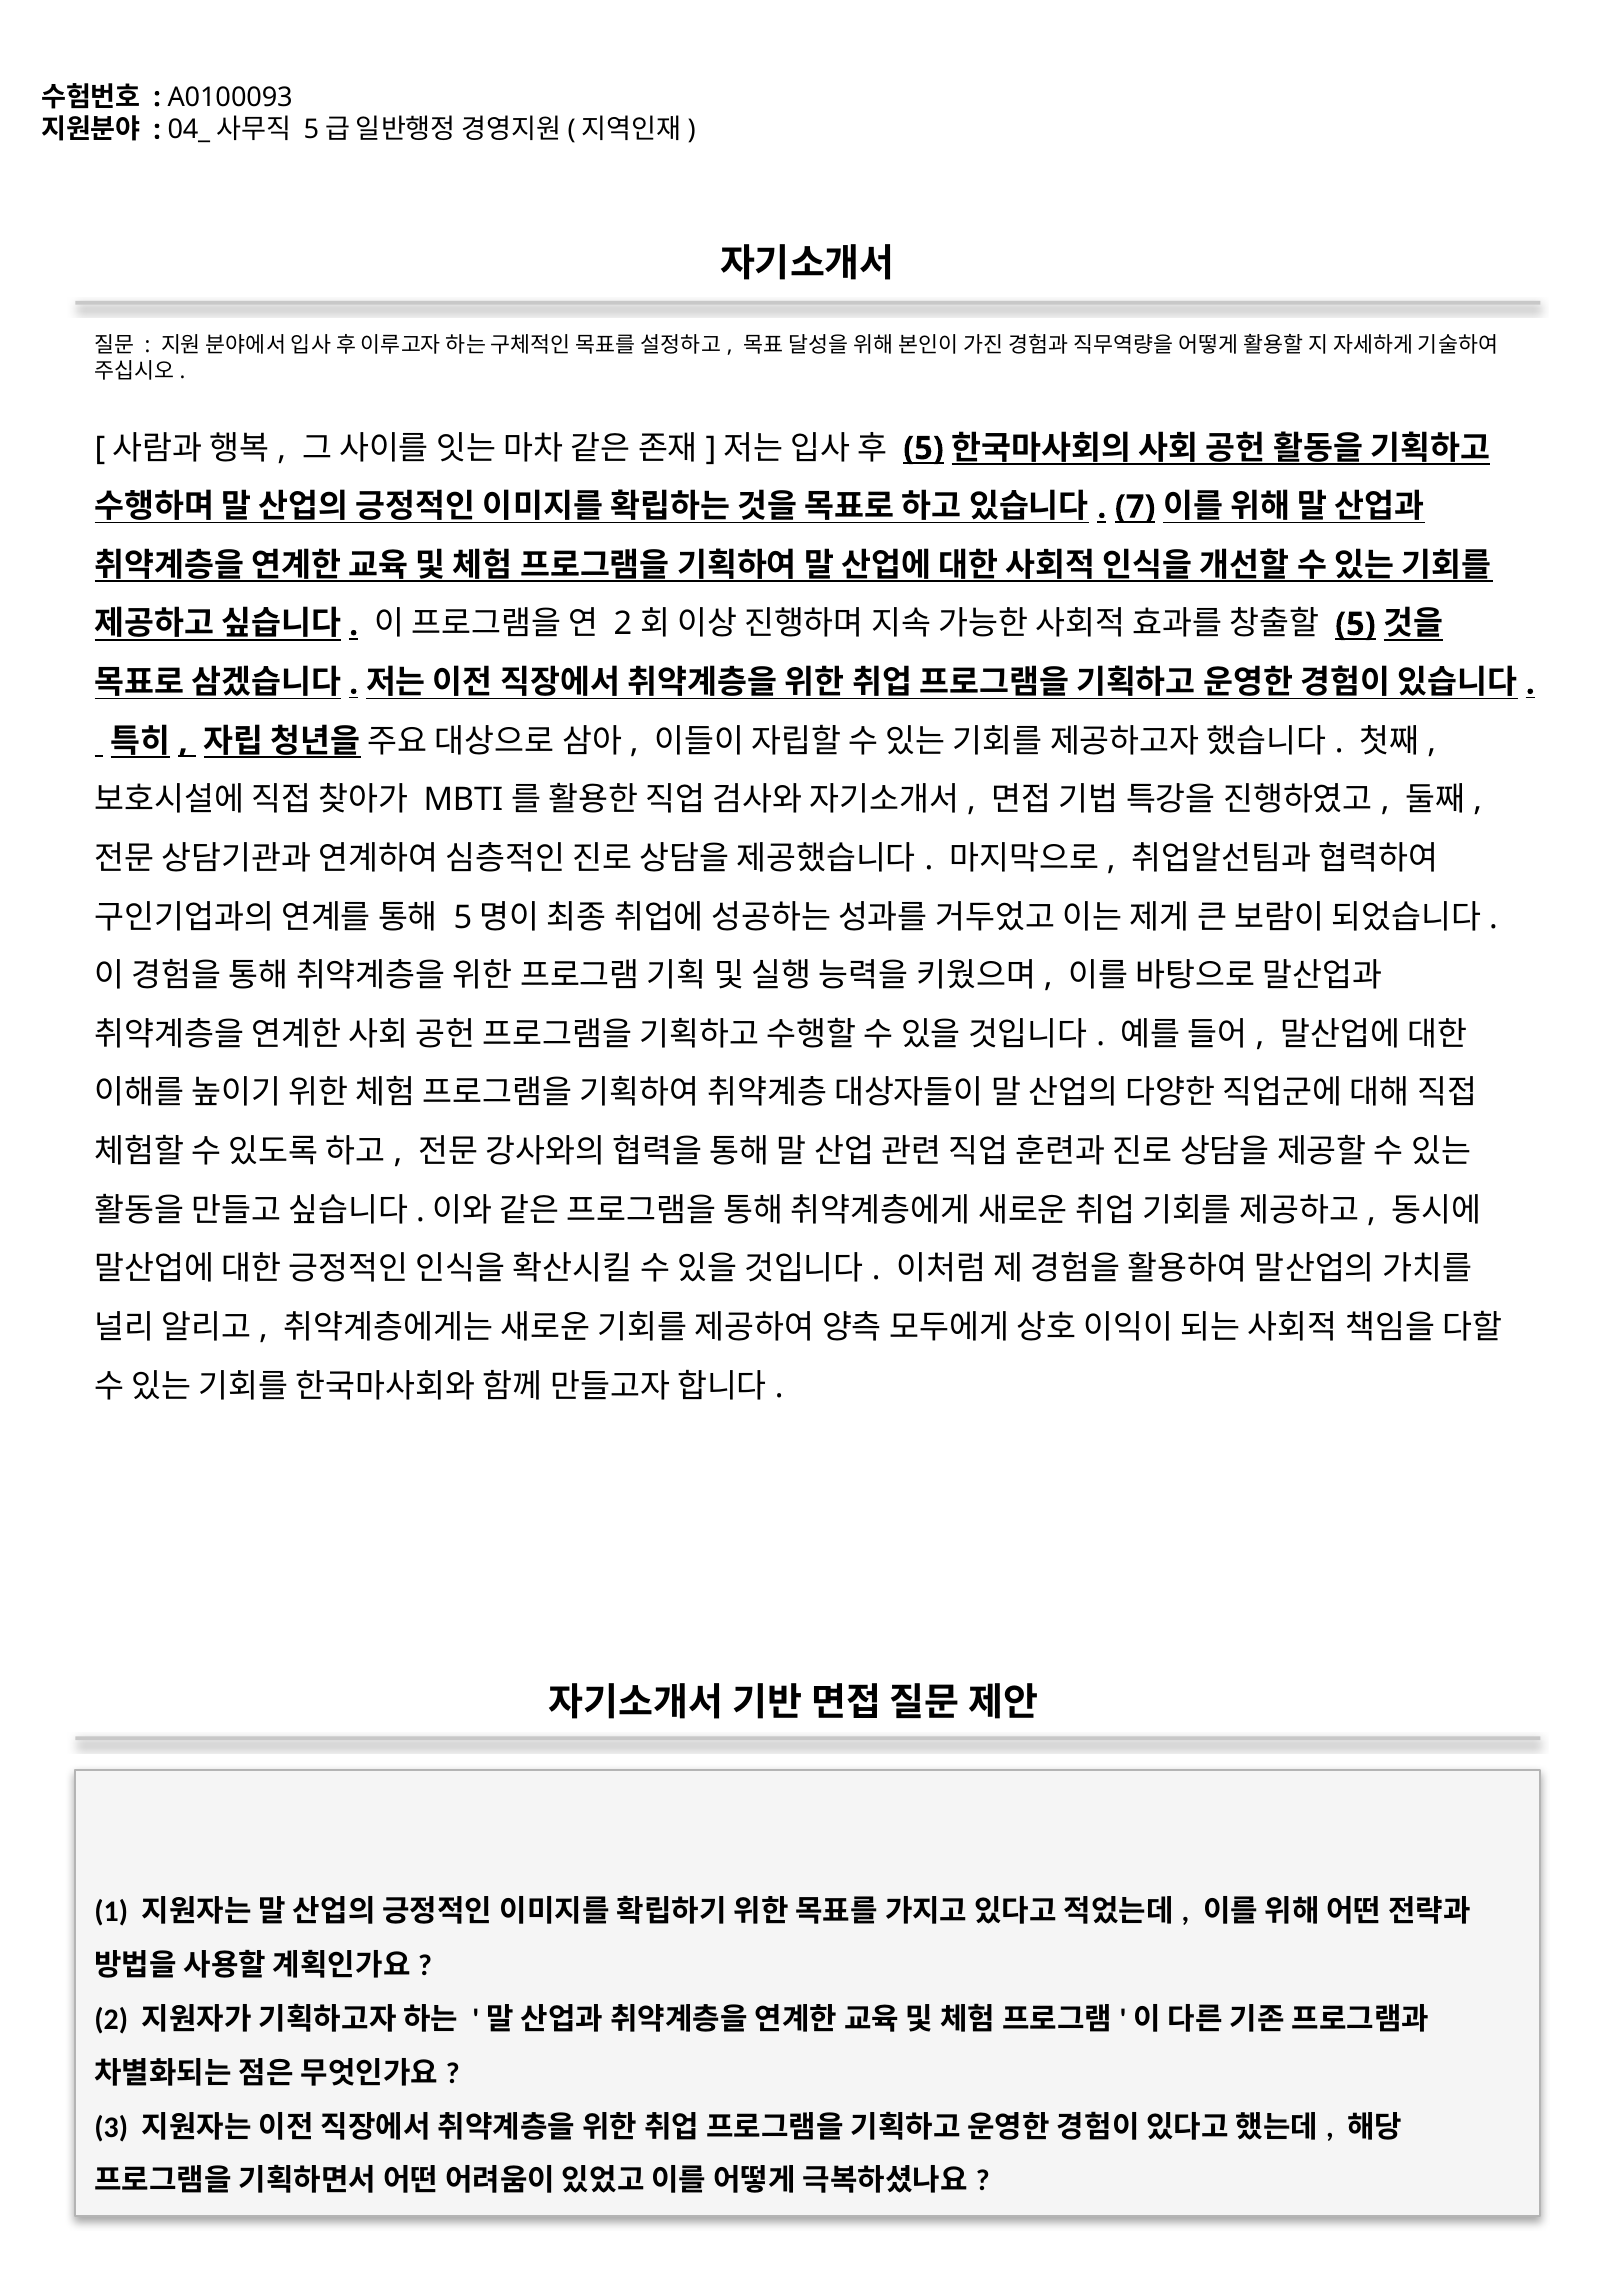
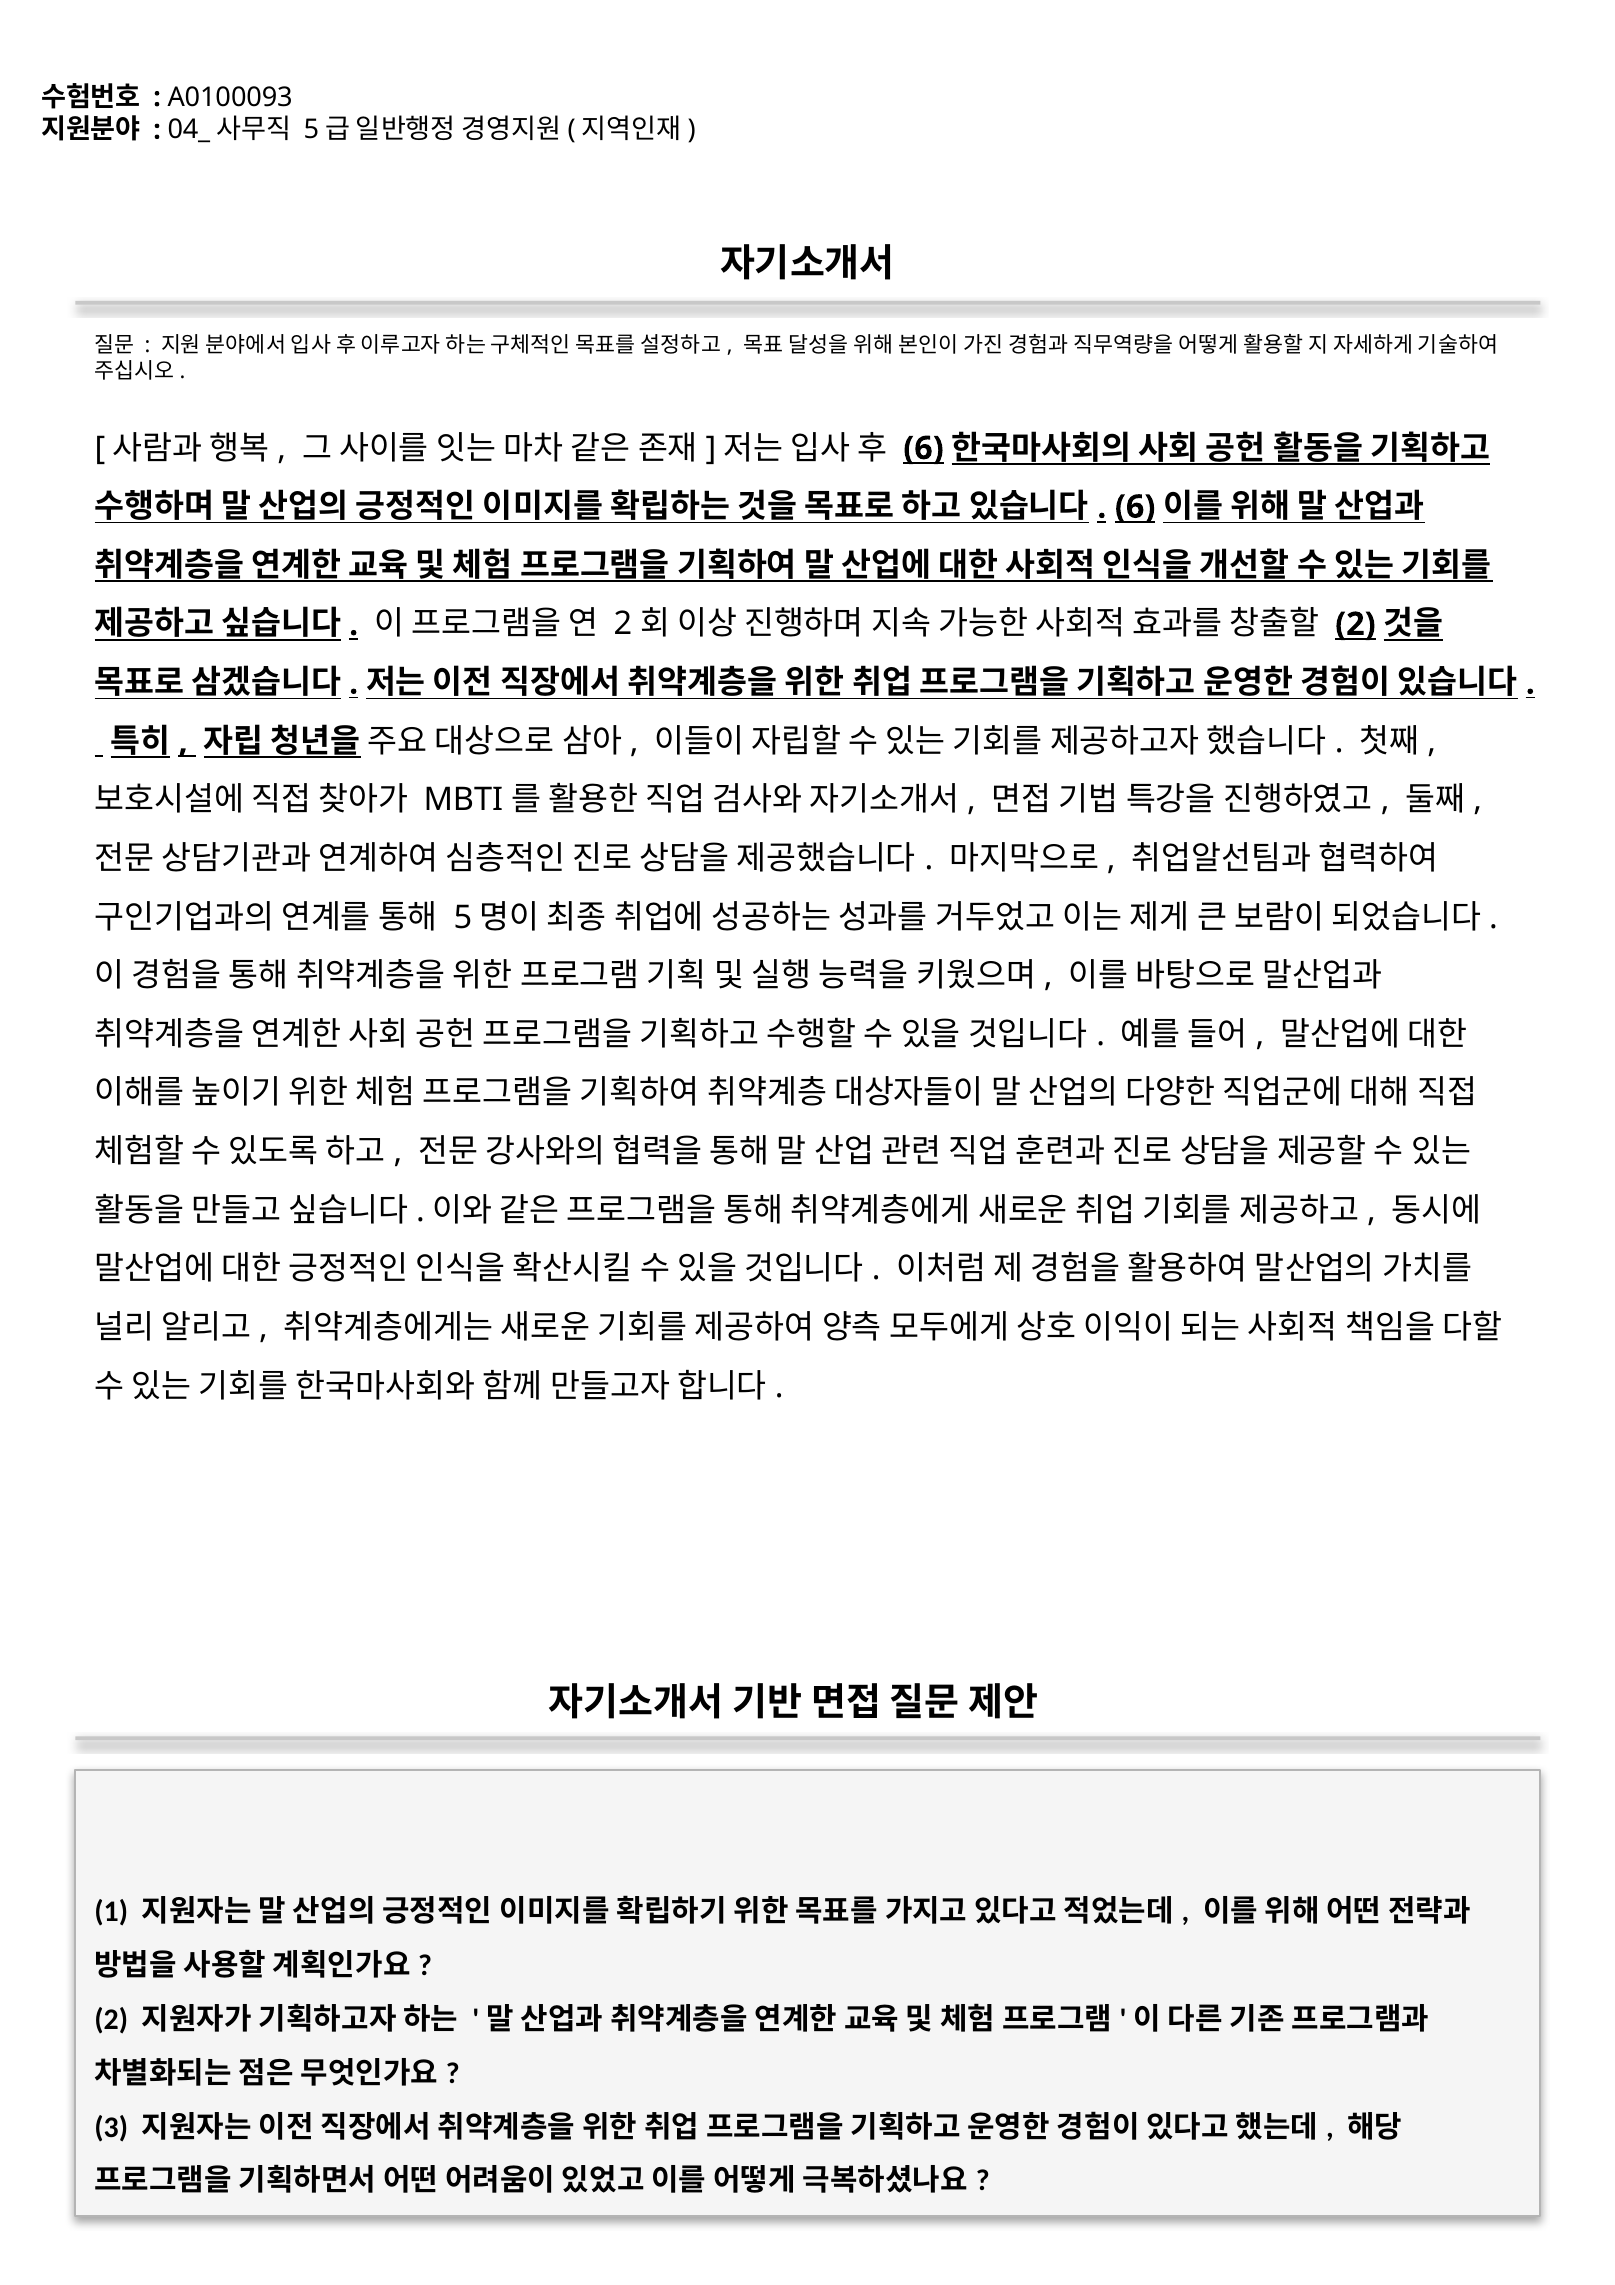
5 at (924, 448): 5 -> 6
7 at (1135, 507): 7 -> 6
5 at (1355, 624): 5 -> 2
